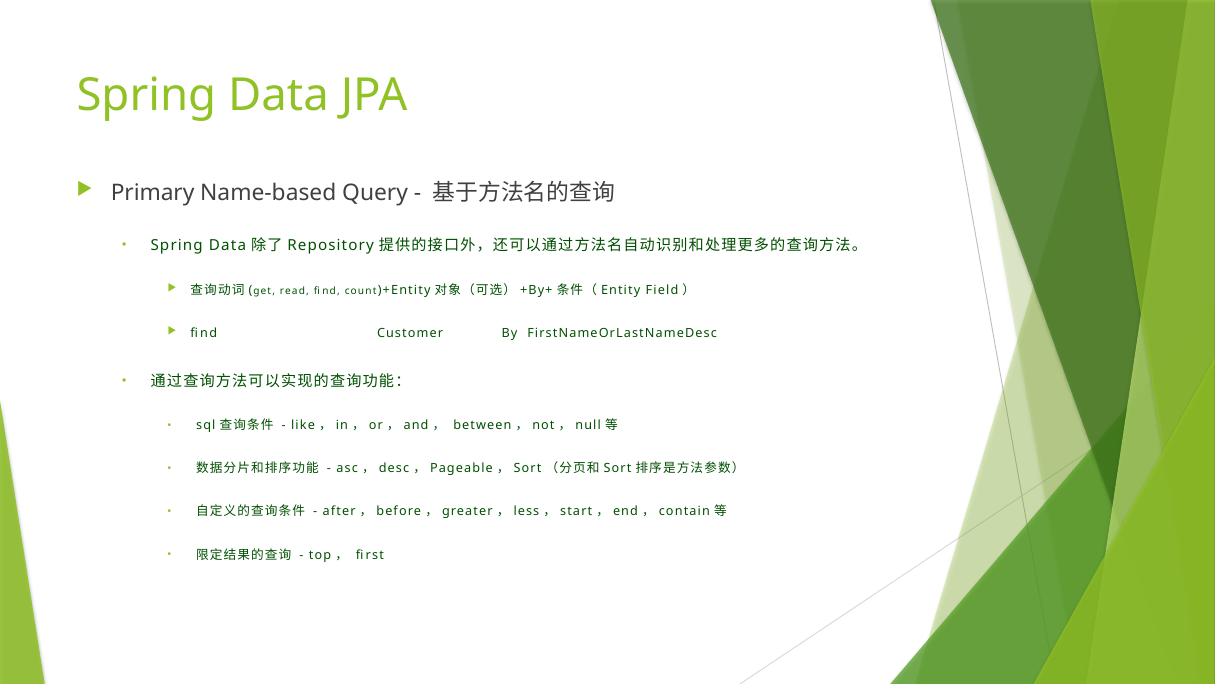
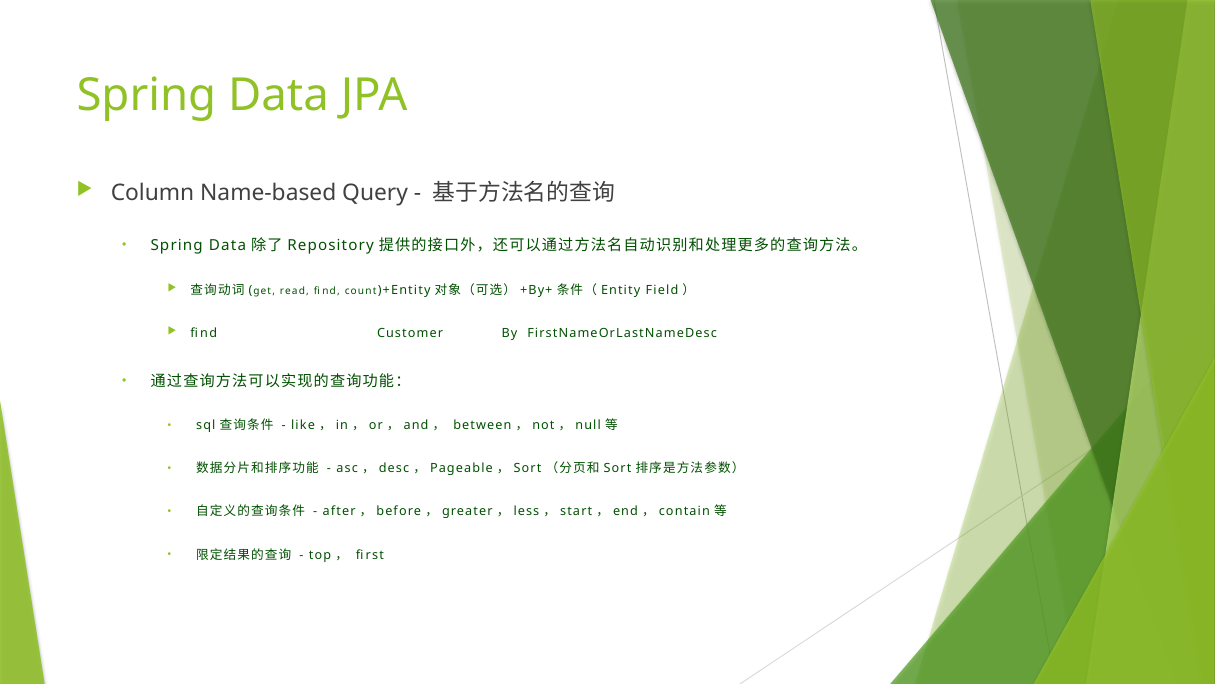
Primary: Primary -> Column
